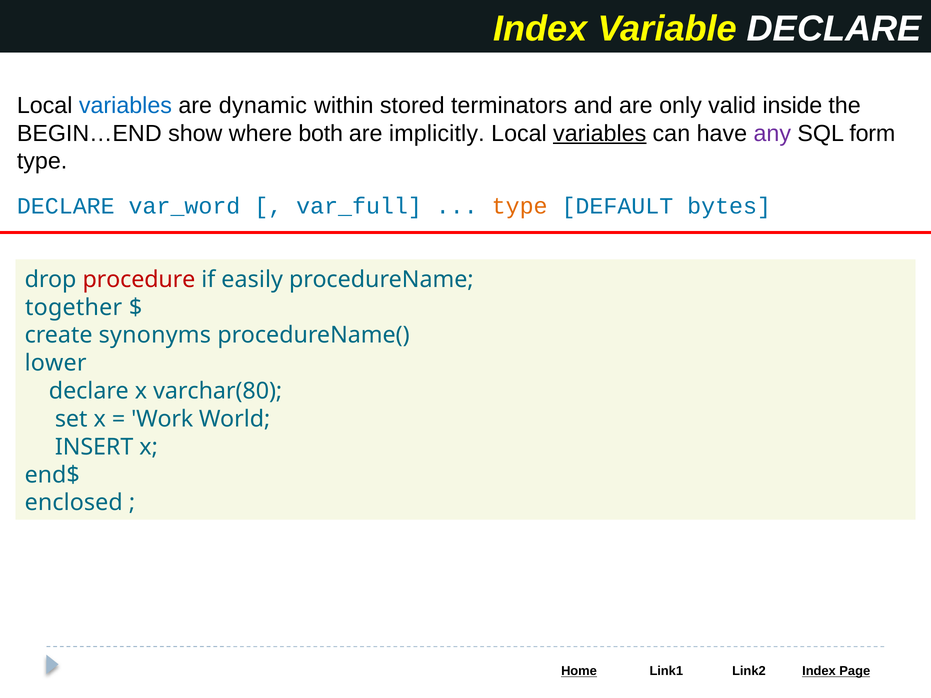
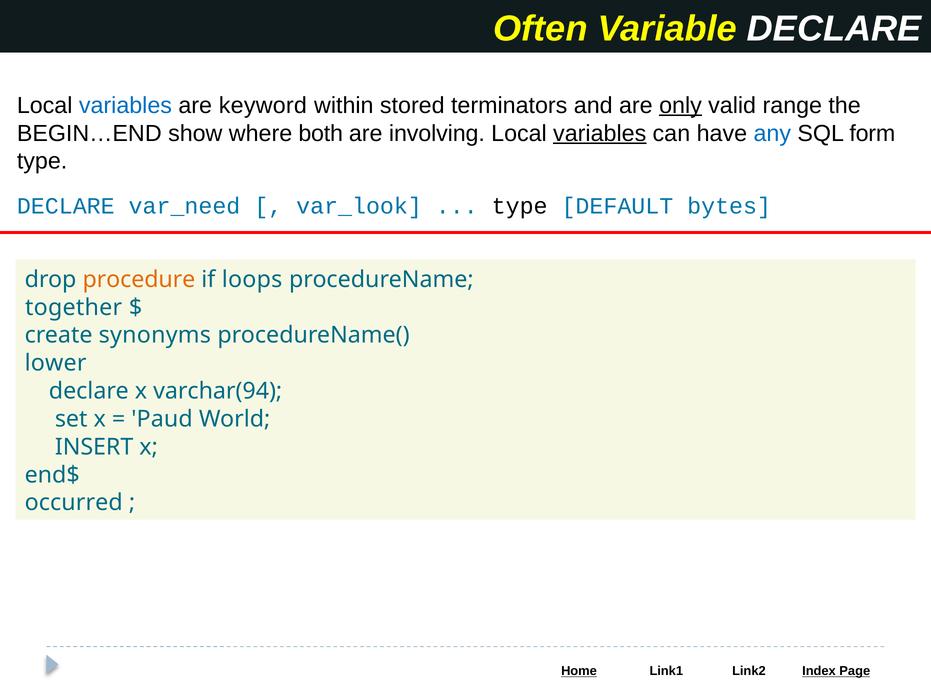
Index at (540, 29): Index -> Often
dynamic: dynamic -> keyword
only underline: none -> present
inside: inside -> range
implicitly: implicitly -> involving
any colour: purple -> blue
var_word: var_word -> var_need
var_full: var_full -> var_look
type at (520, 206) colour: orange -> black
procedure colour: red -> orange
easily: easily -> loops
varchar(80: varchar(80 -> varchar(94
Work: Work -> Paud
enclosed: enclosed -> occurred
